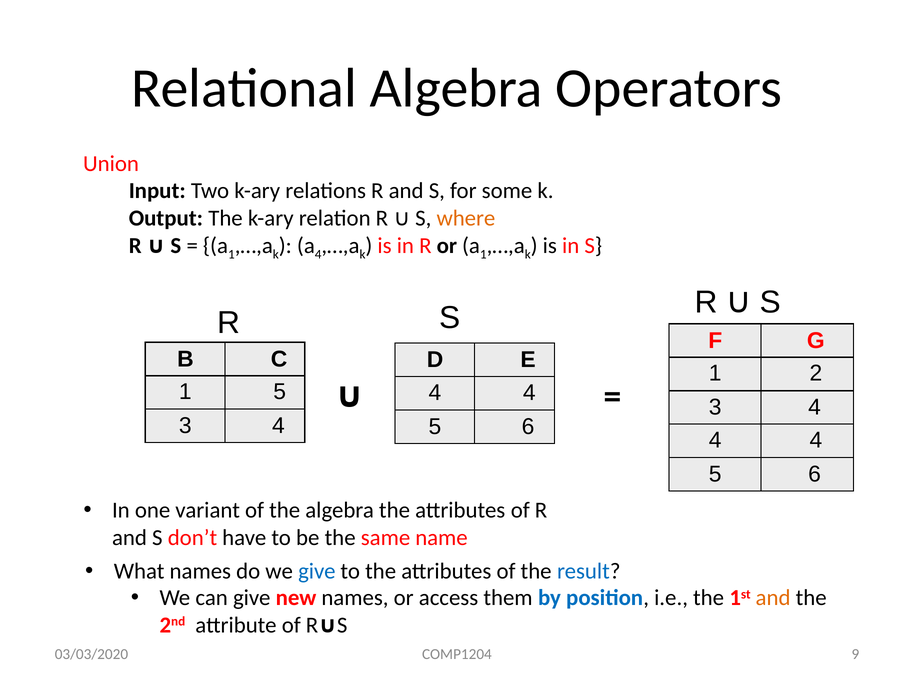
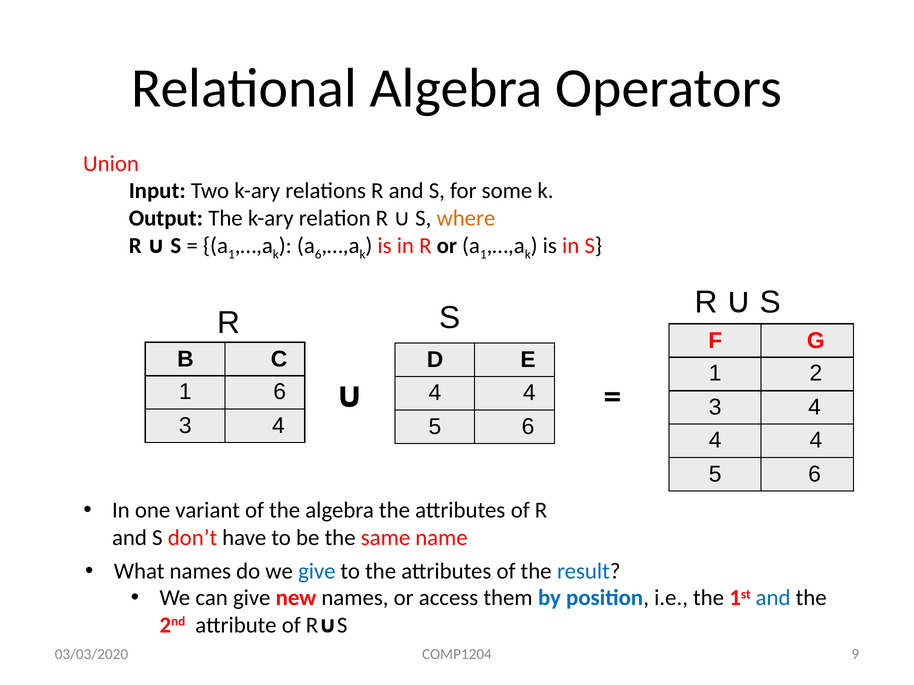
4 at (318, 255): 4 -> 6
1 5: 5 -> 6
and at (773, 598) colour: orange -> blue
